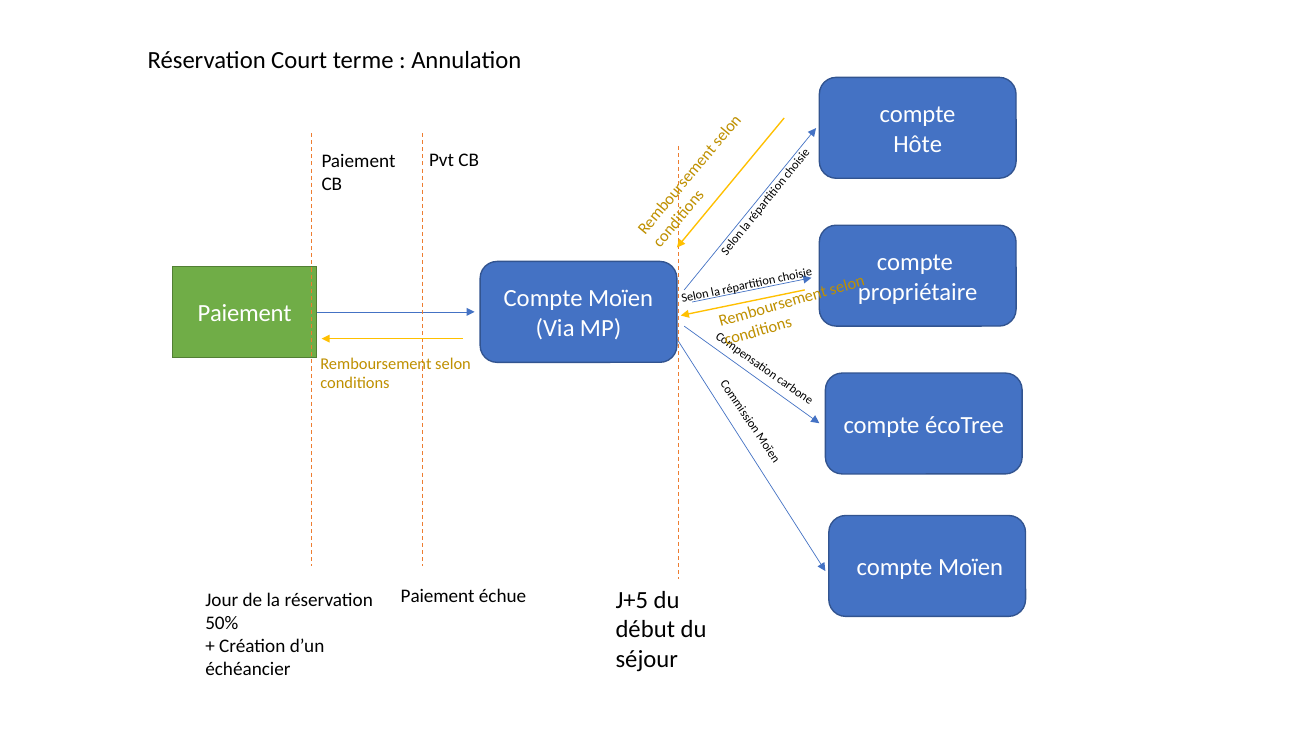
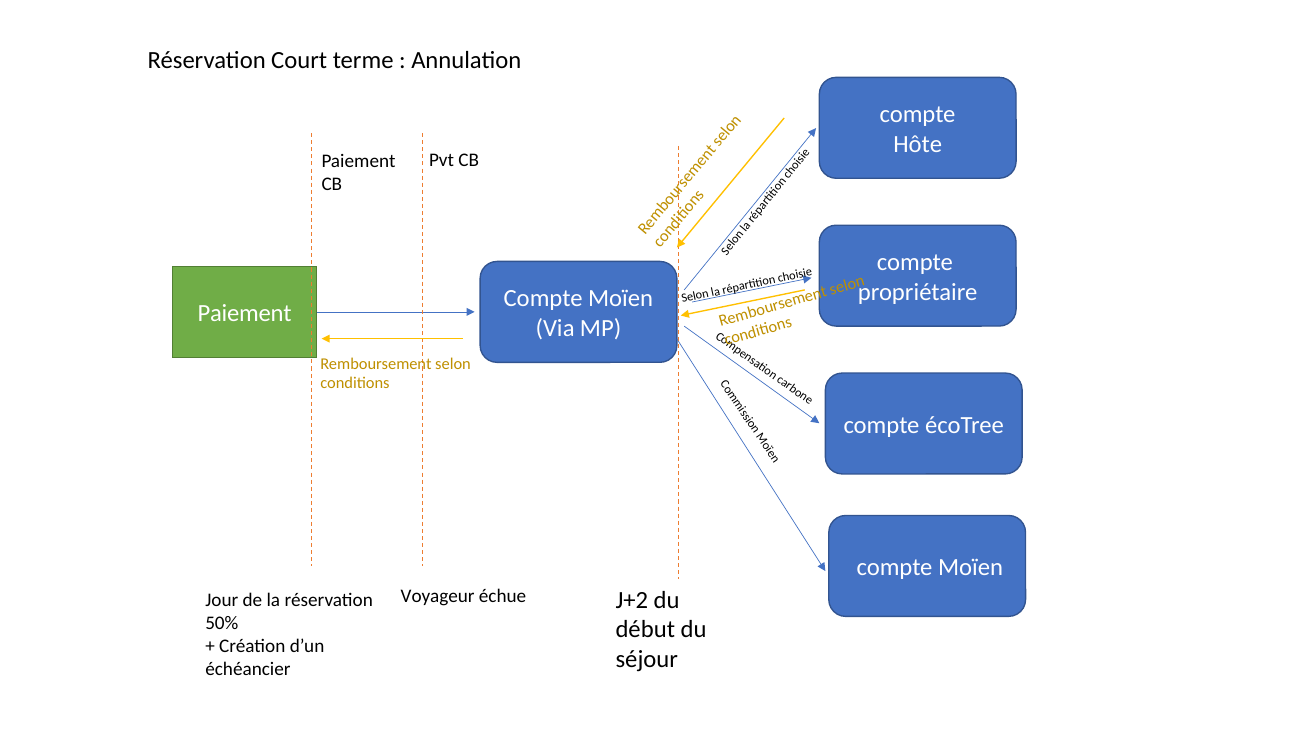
Paiement at (438, 596): Paiement -> Voyageur
J+5: J+5 -> J+2
